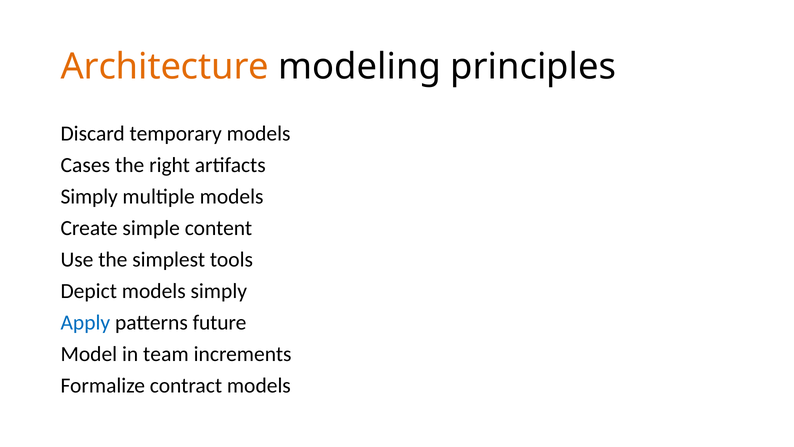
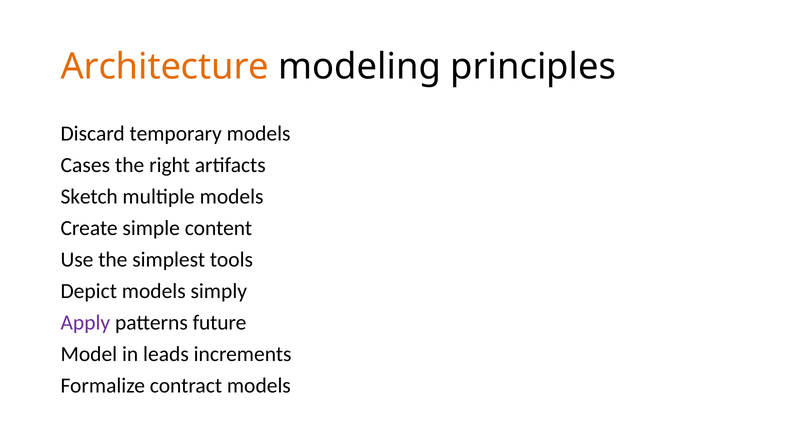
Simply at (89, 196): Simply -> Sketch
Apply colour: blue -> purple
team: team -> leads
